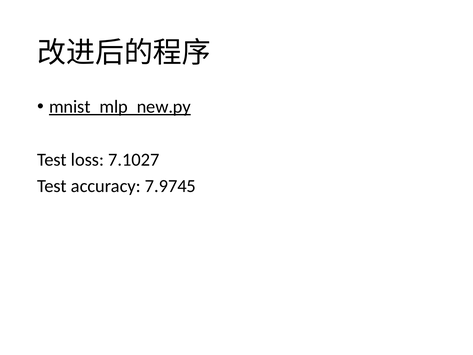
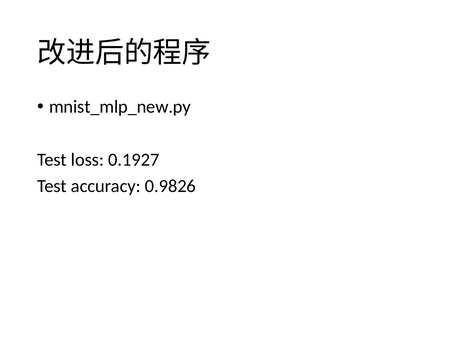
mnist_mlp_new.py underline: present -> none
7.1027: 7.1027 -> 0.1927
7.9745: 7.9745 -> 0.9826
